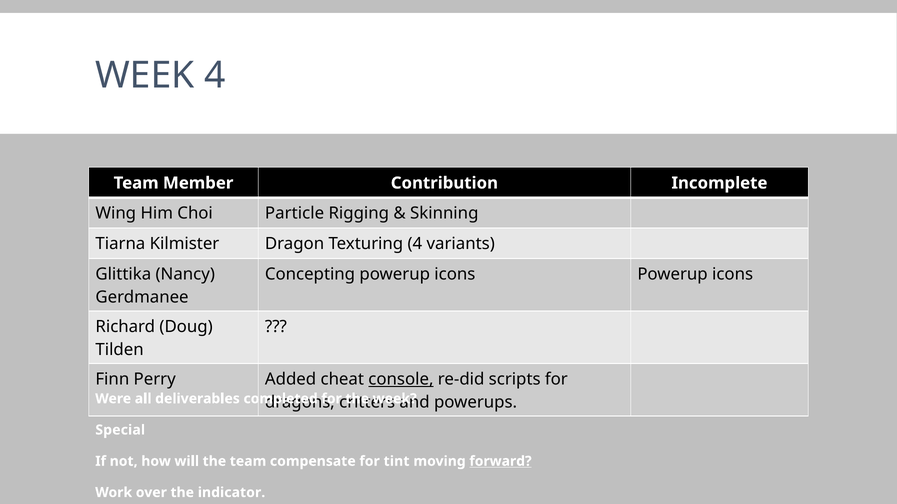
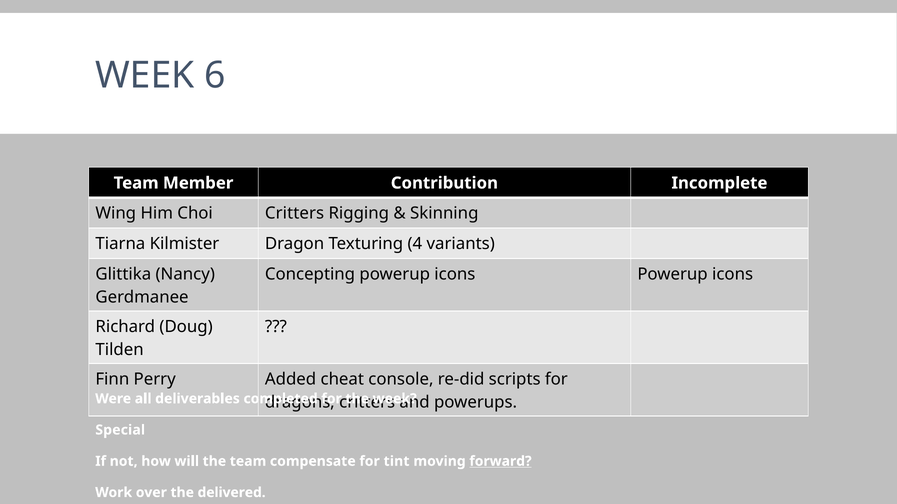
WEEK 4: 4 -> 6
Choi Particle: Particle -> Critters
console underline: present -> none
indicator: indicator -> delivered
